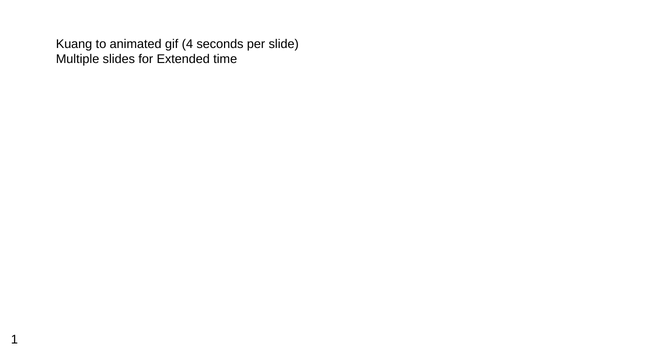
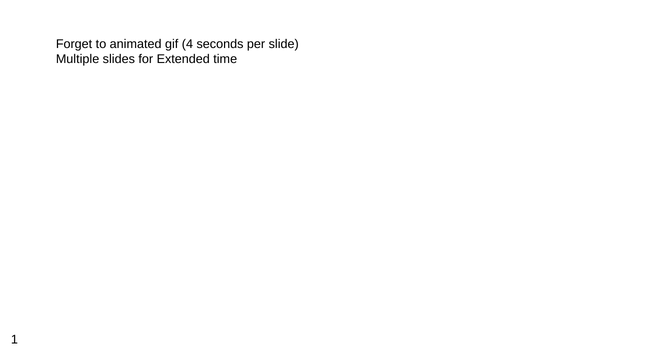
Kuang: Kuang -> Forget
